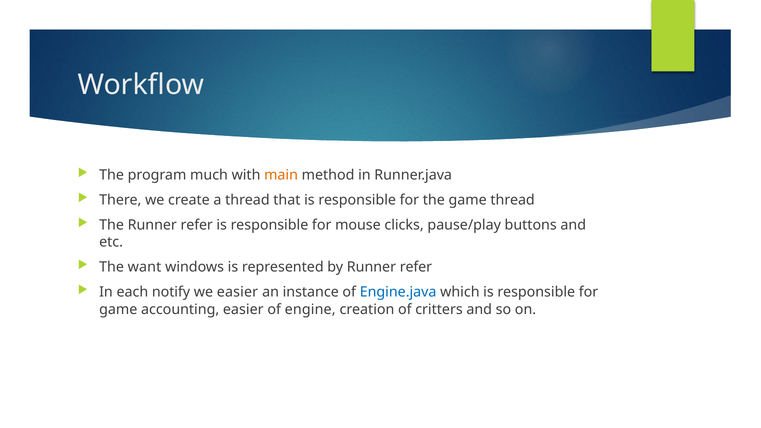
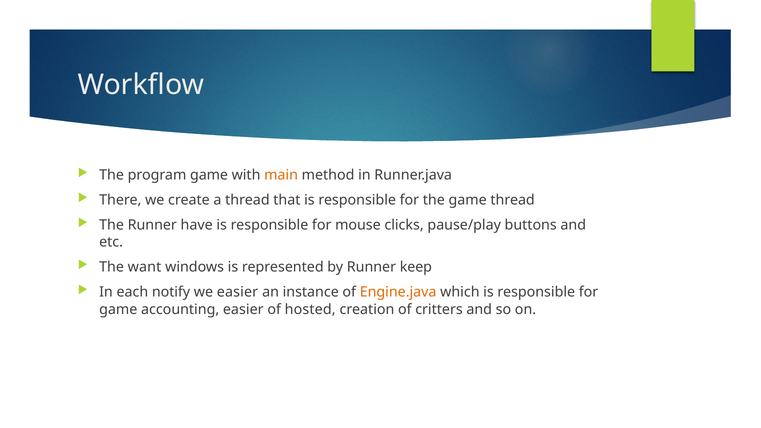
program much: much -> game
The Runner refer: refer -> have
by Runner refer: refer -> keep
Engine.java colour: blue -> orange
engine: engine -> hosted
